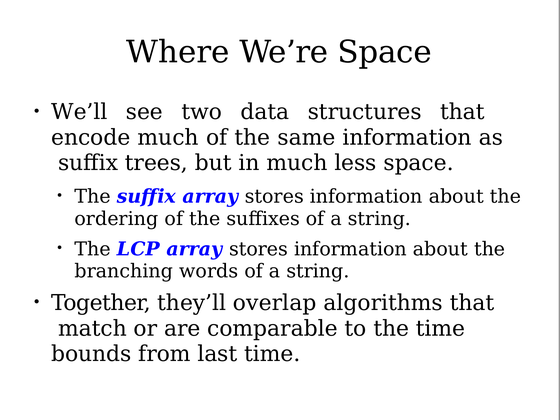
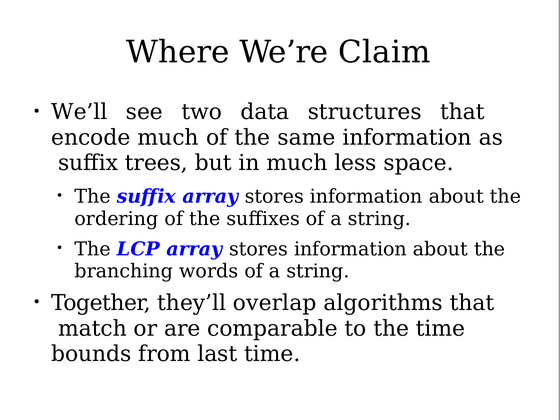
We’re Space: Space -> Claim
